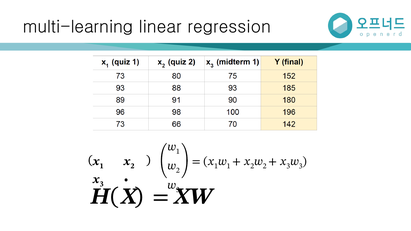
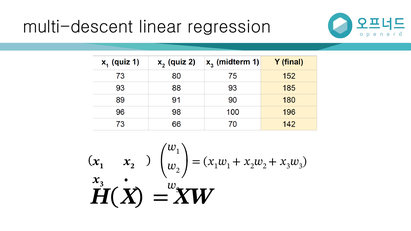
multi-learning: multi-learning -> multi-descent
